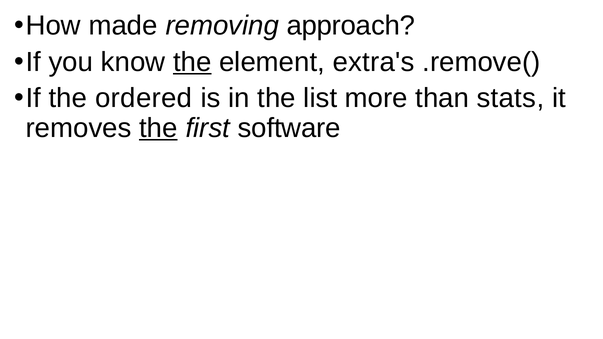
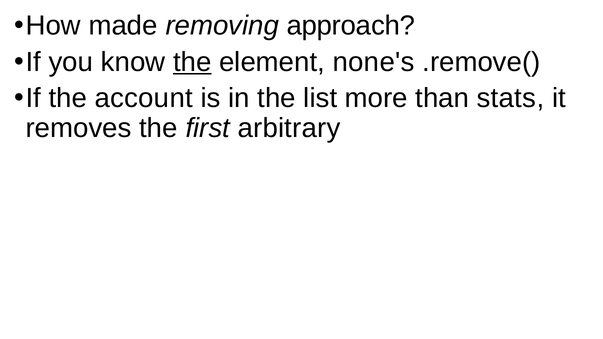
extra's: extra's -> none's
ordered: ordered -> account
the at (158, 128) underline: present -> none
software: software -> arbitrary
